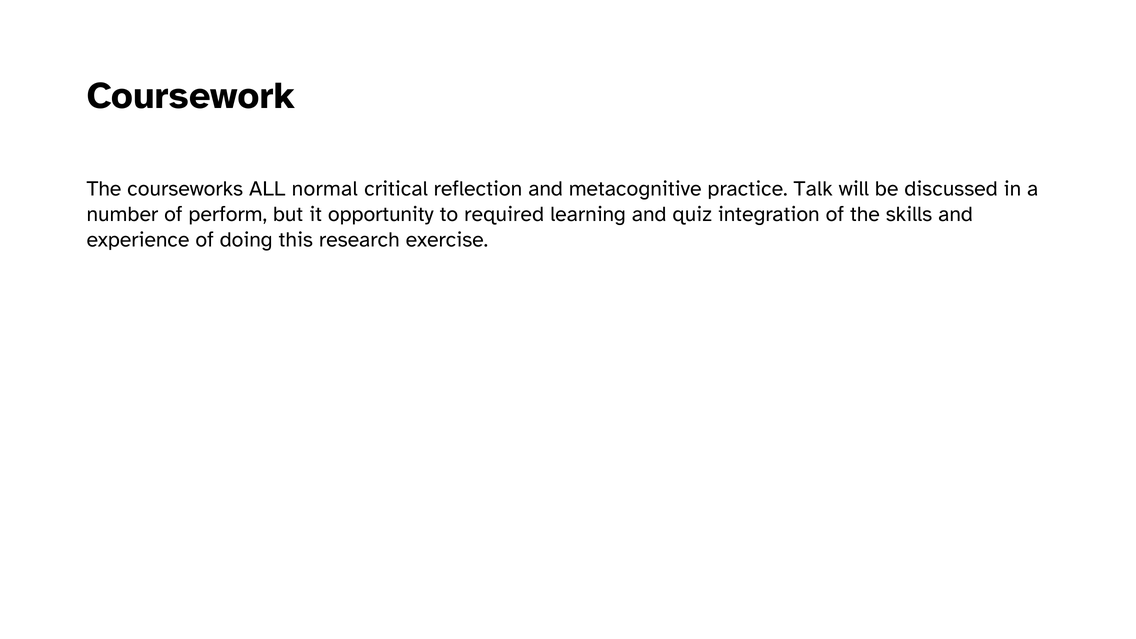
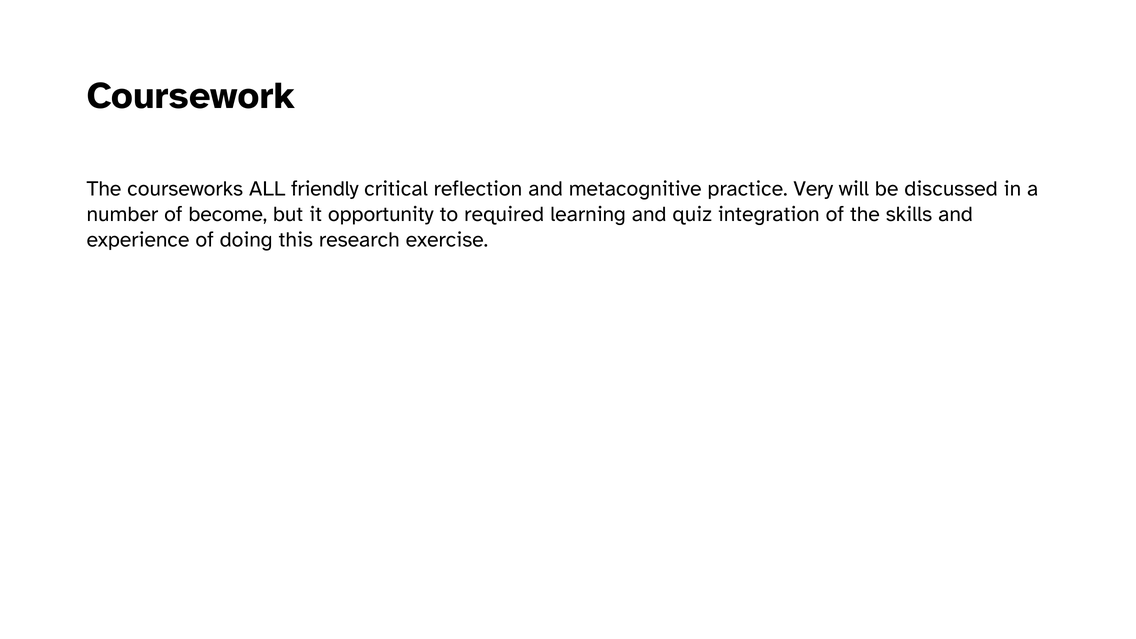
normal: normal -> friendly
Talk: Talk -> Very
perform: perform -> become
